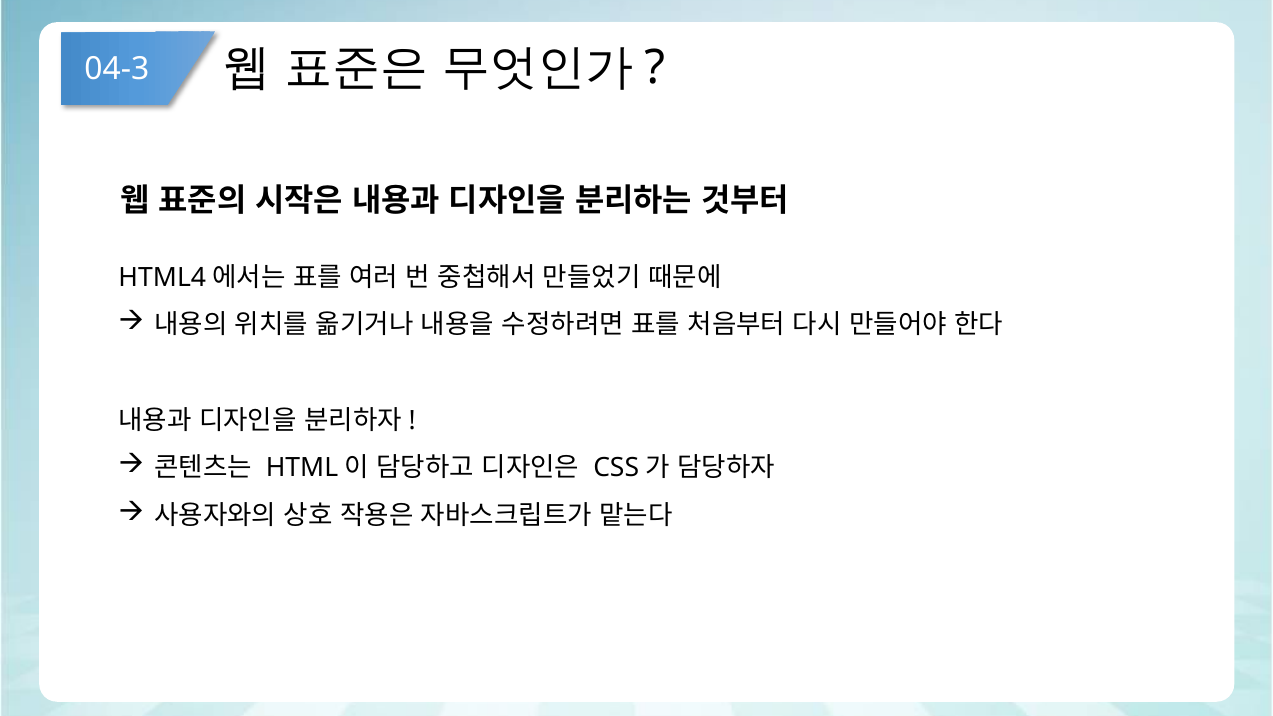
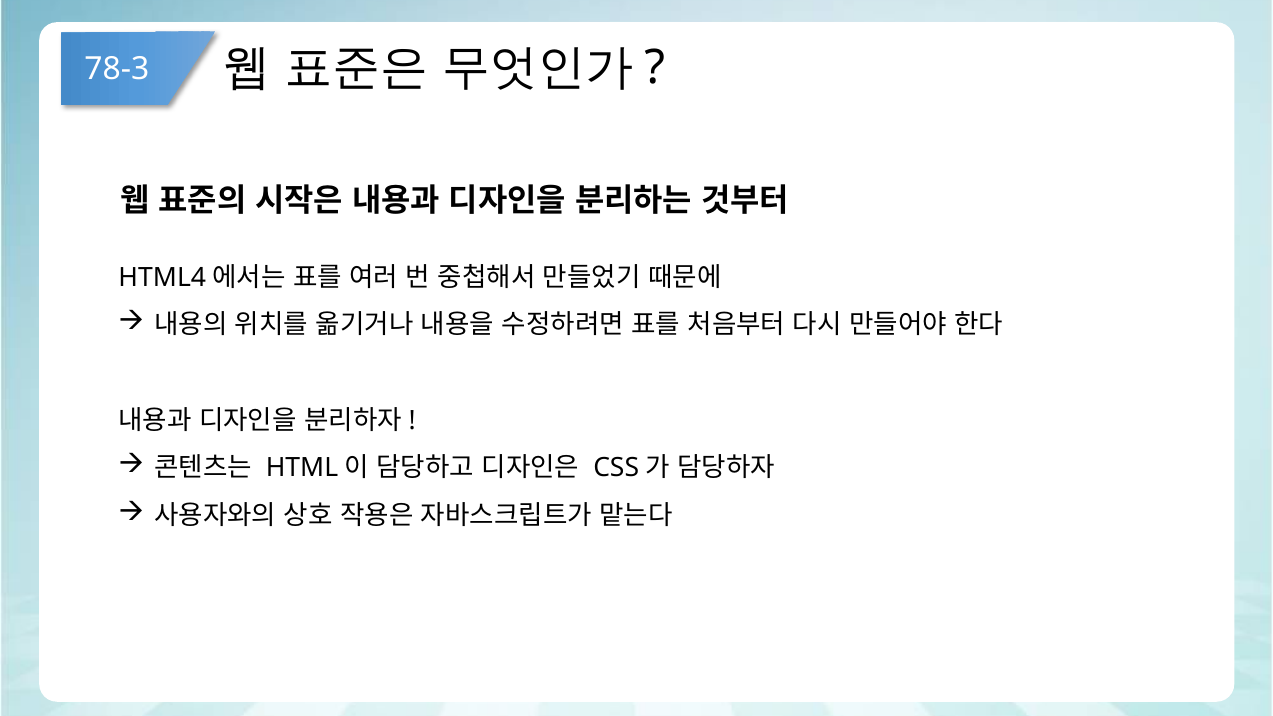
04-3: 04-3 -> 78-3
